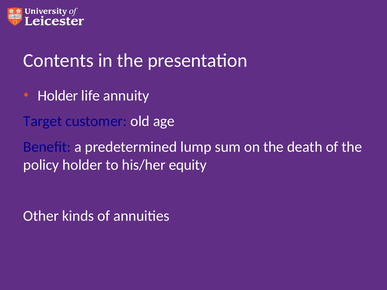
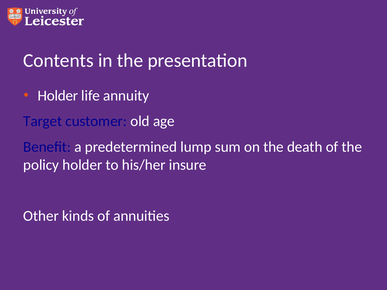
equity: equity -> insure
